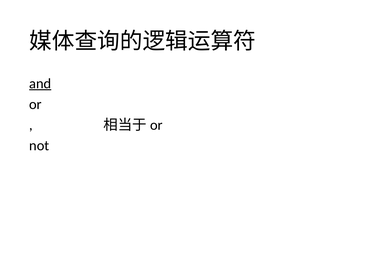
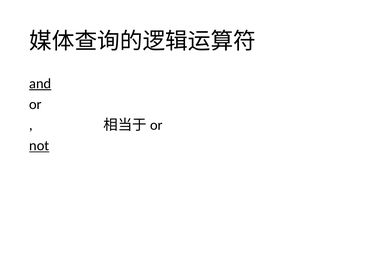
not underline: none -> present
